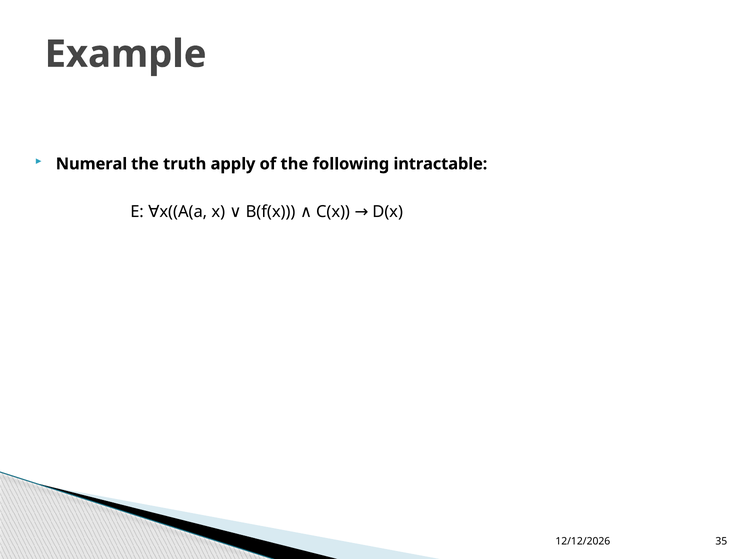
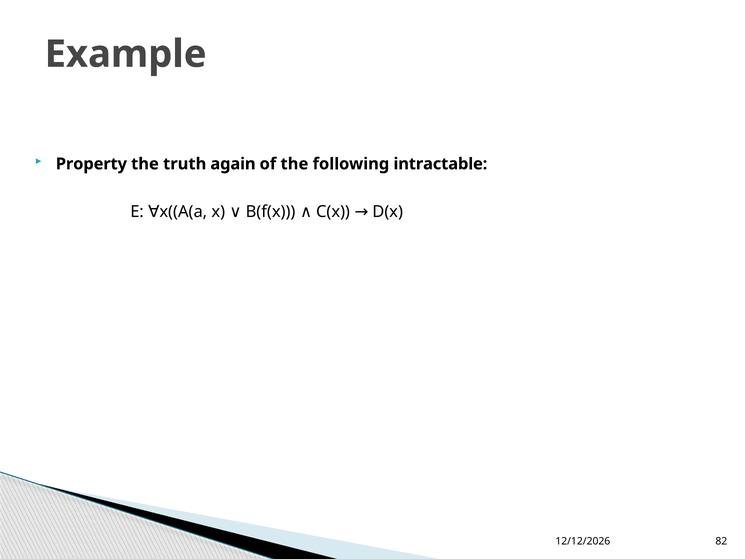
Numeral: Numeral -> Property
apply: apply -> again
35: 35 -> 82
